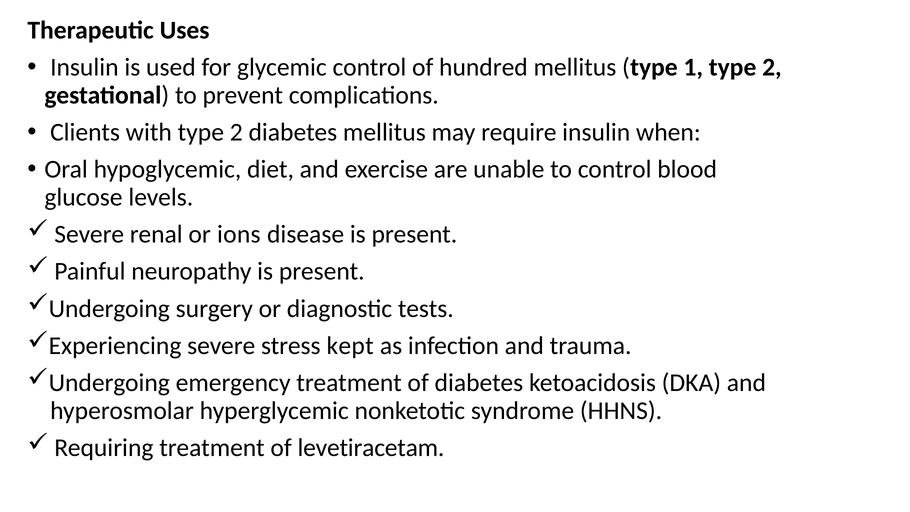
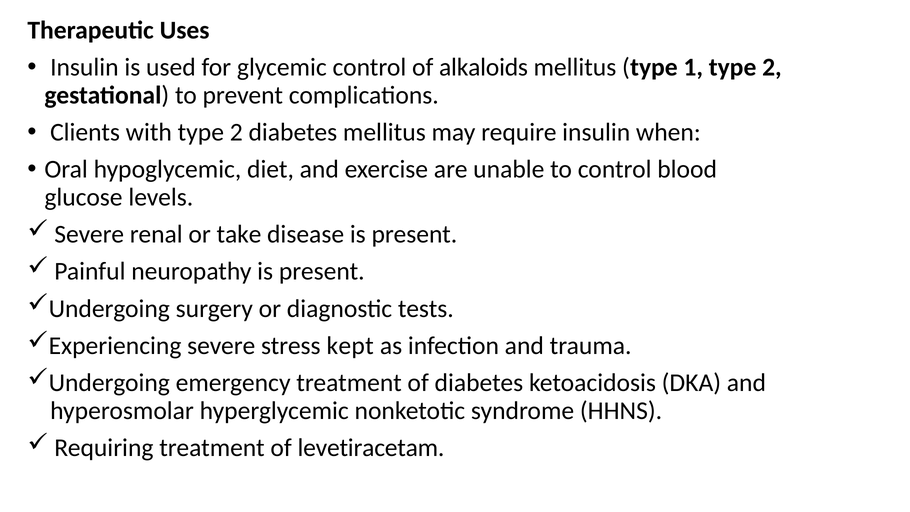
hundred: hundred -> alkaloids
ions: ions -> take
